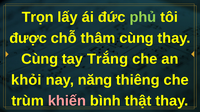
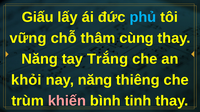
Trọn: Trọn -> Giấu
phủ colour: light green -> light blue
được: được -> vững
Cùng at (40, 59): Cùng -> Năng
thật: thật -> tinh
